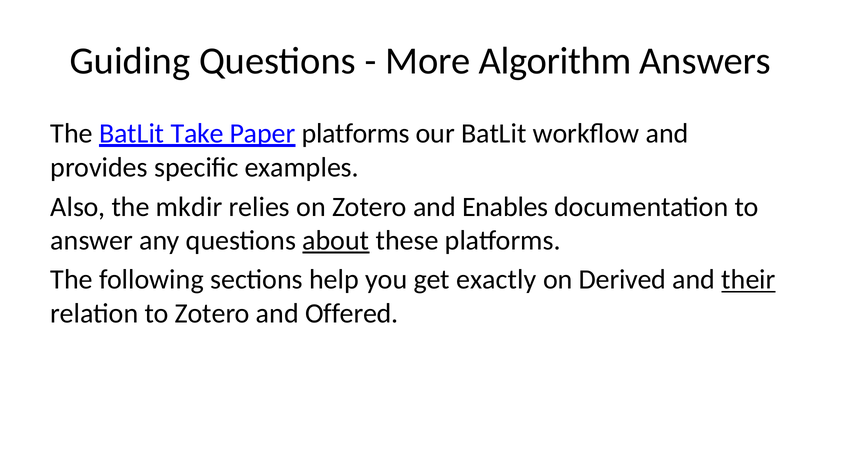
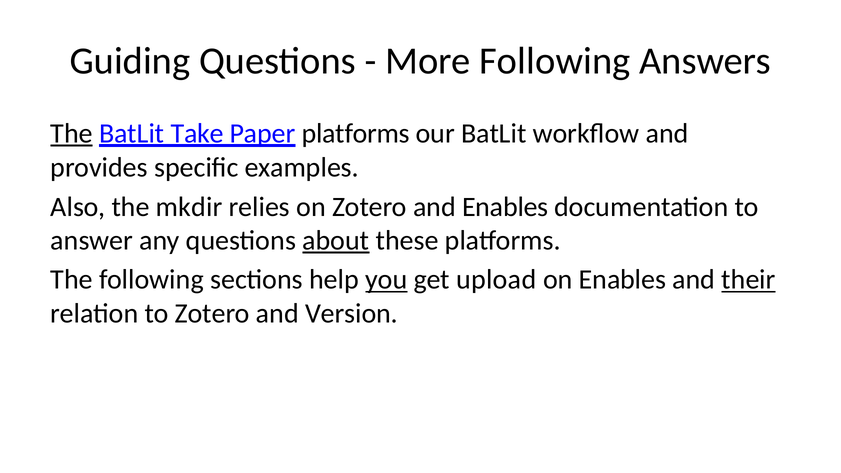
More Algorithm: Algorithm -> Following
The at (72, 133) underline: none -> present
you underline: none -> present
exactly: exactly -> upload
on Derived: Derived -> Enables
Offered: Offered -> Version
